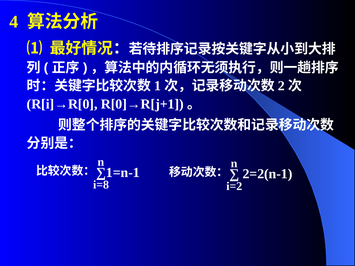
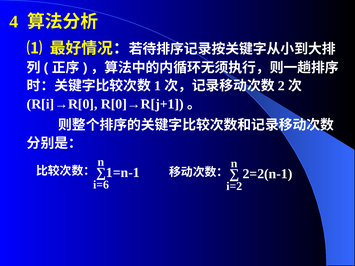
i=8: i=8 -> i=6
